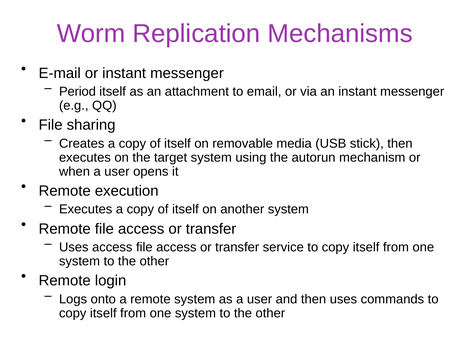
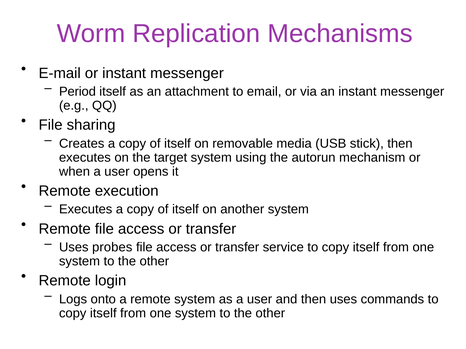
Uses access: access -> probes
